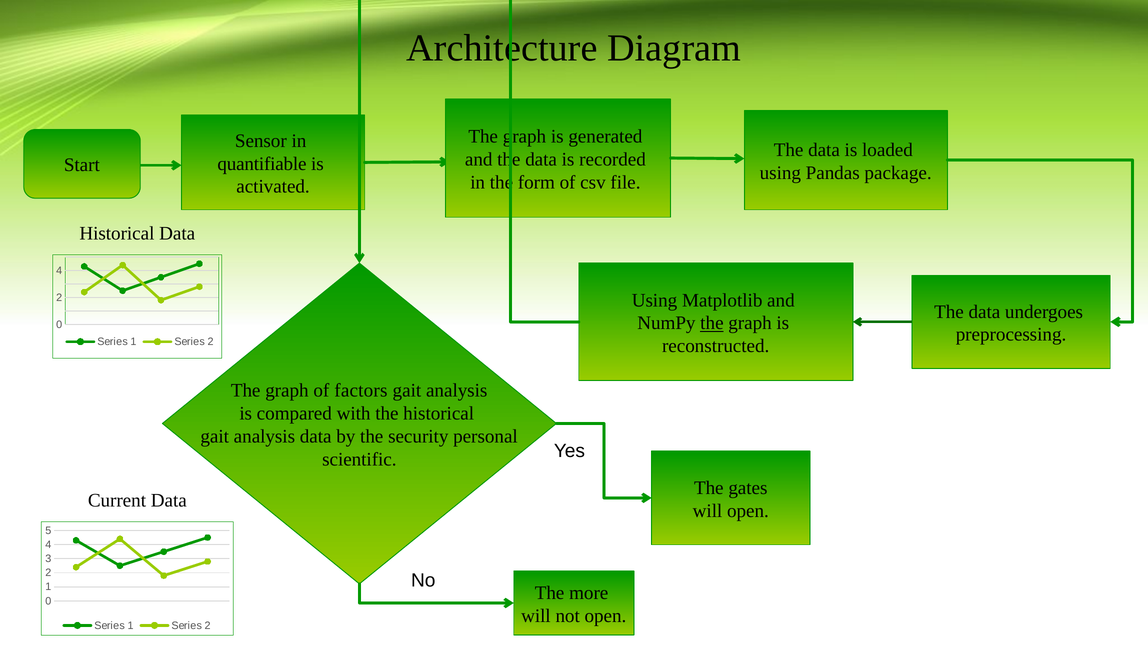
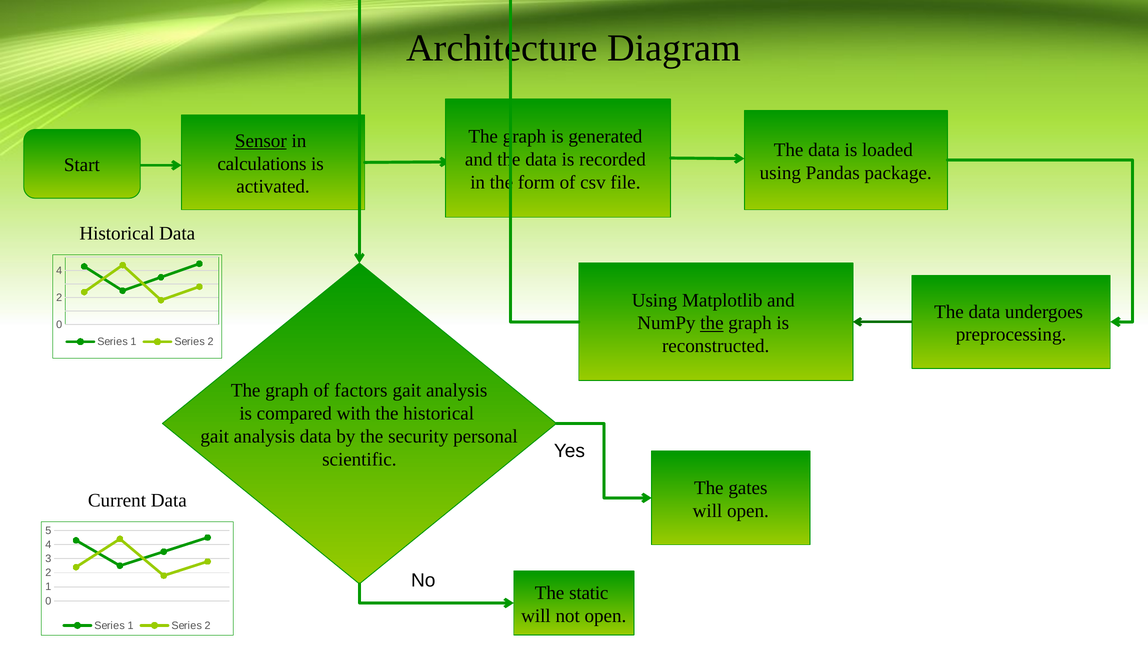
Sensor underline: none -> present
quantifiable: quantifiable -> calculations
more: more -> static
